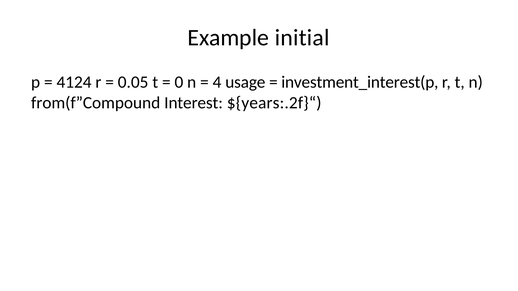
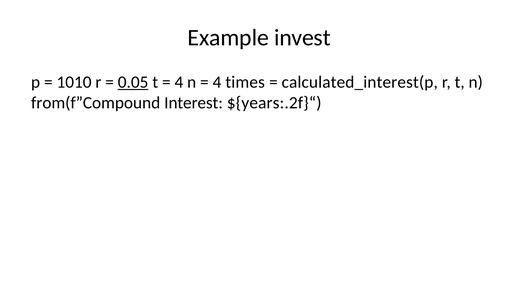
initial: initial -> invest
4124: 4124 -> 1010
0.05 underline: none -> present
0 at (179, 82): 0 -> 4
usage: usage -> times
investment_interest(p: investment_interest(p -> calculated_interest(p
